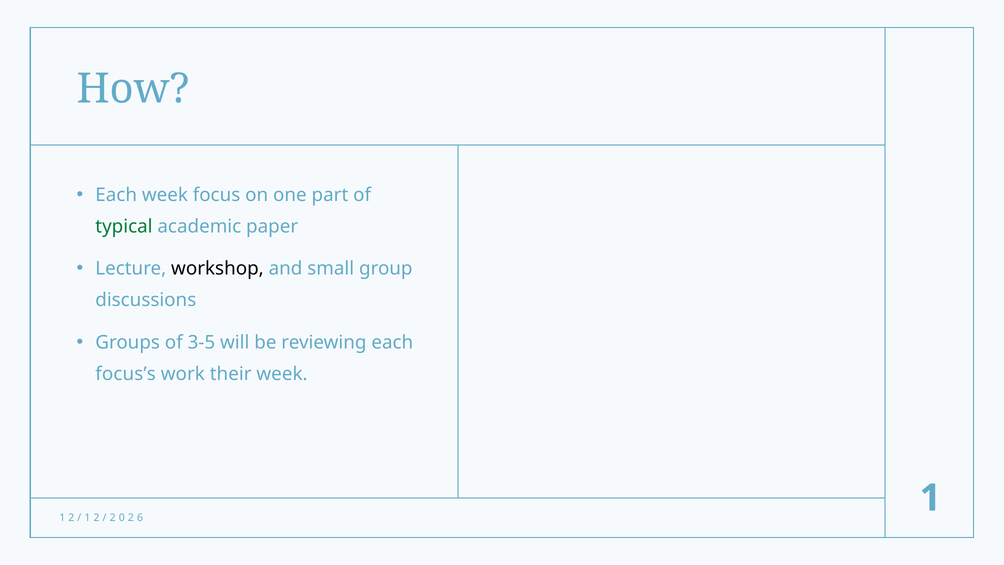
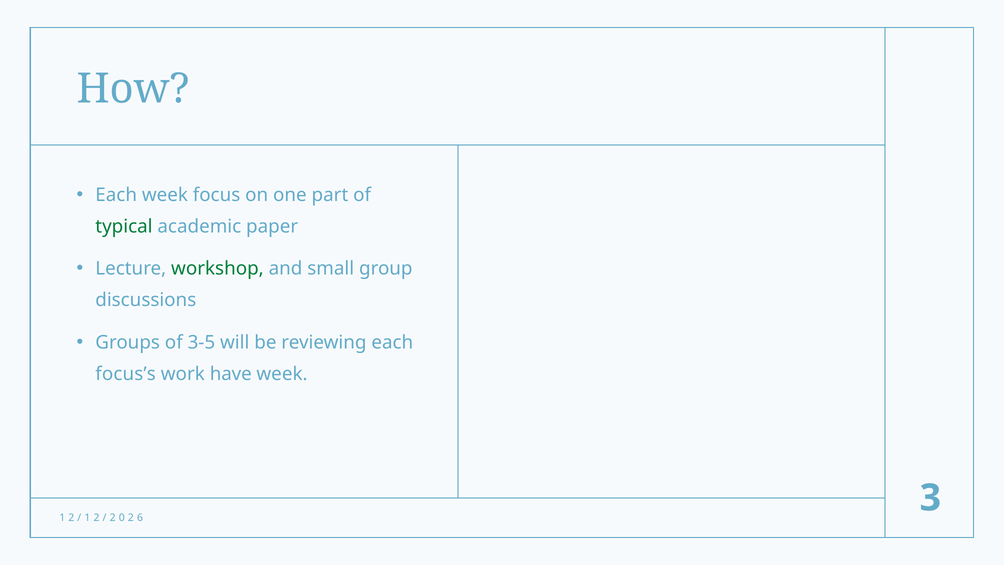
workshop colour: black -> green
their: their -> have
1 at (930, 498): 1 -> 3
